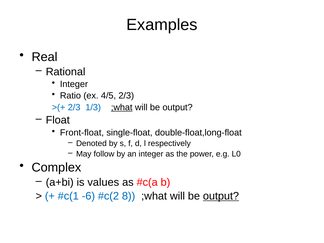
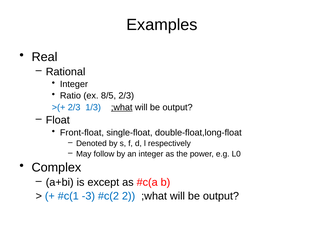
4/5: 4/5 -> 8/5
values: values -> except
-6: -6 -> -3
8: 8 -> 2
output at (221, 196) underline: present -> none
